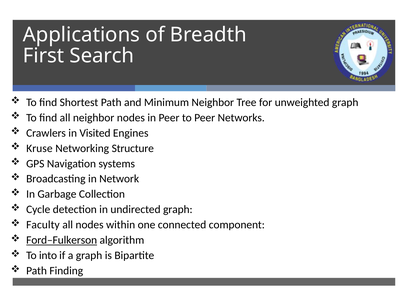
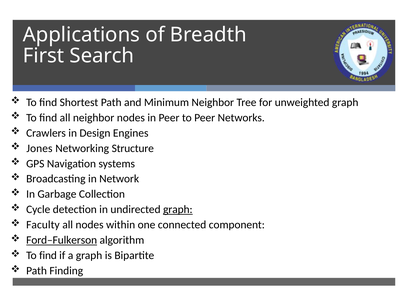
Visited: Visited -> Design
Kruse: Kruse -> Jones
graph at (178, 210) underline: none -> present
into at (48, 255): into -> find
